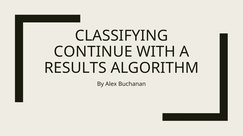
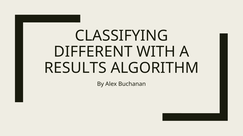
CONTINUE: CONTINUE -> DIFFERENT
